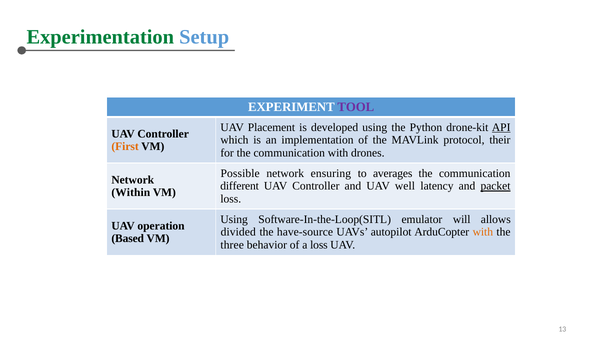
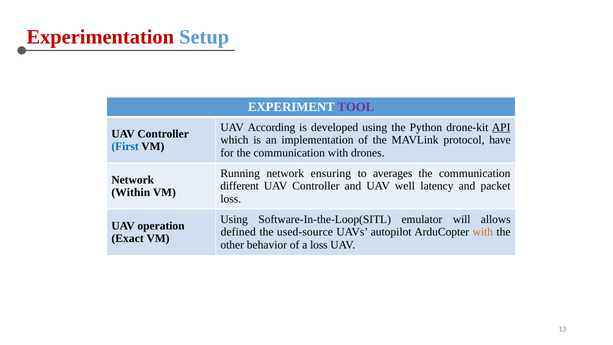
Experimentation colour: green -> red
Placement: Placement -> According
their: their -> have
First colour: orange -> blue
Possible: Possible -> Running
packet underline: present -> none
divided: divided -> defined
have-source: have-source -> used-source
Based: Based -> Exact
three: three -> other
